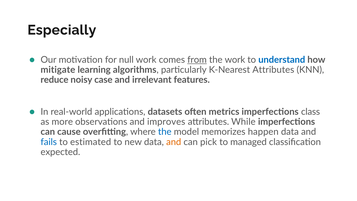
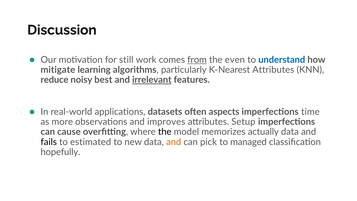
Especially: Especially -> Discussion
null: null -> still
the work: work -> even
case: case -> best
irrelevant underline: none -> present
metrics: metrics -> aspects
class: class -> time
While: While -> Setup
the at (165, 132) colour: blue -> black
happen: happen -> actually
fails colour: blue -> black
expected: expected -> hopefully
